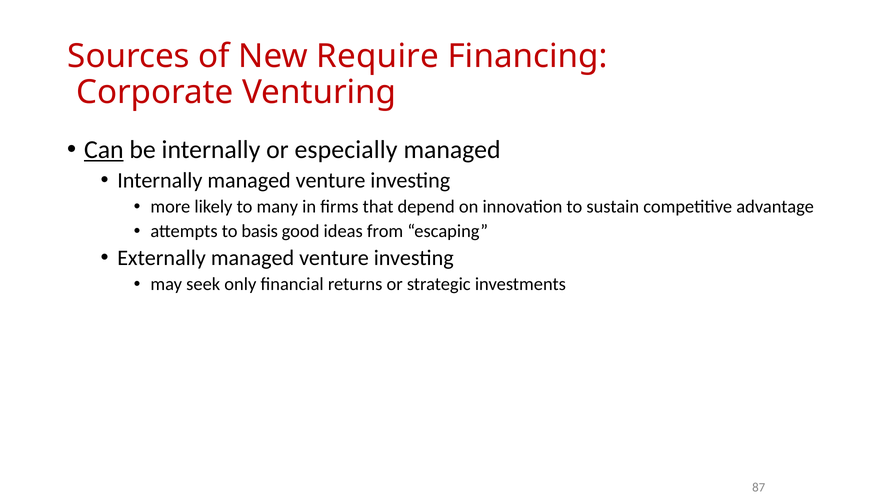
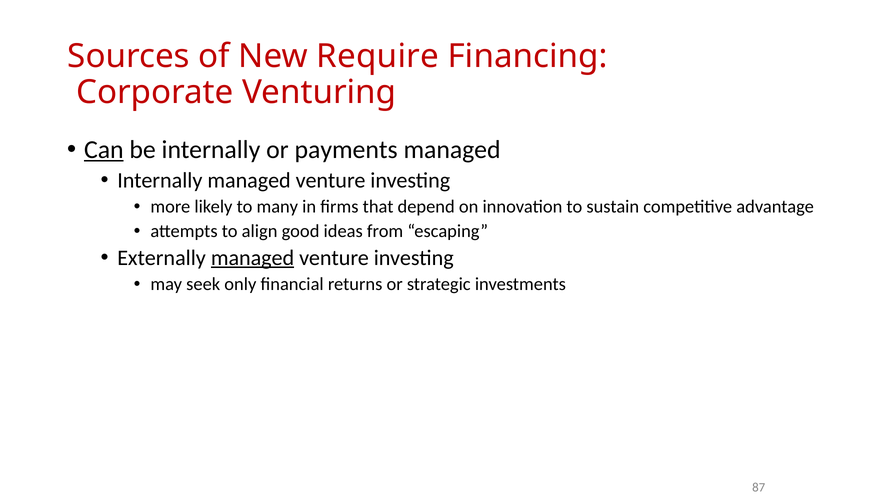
especially: especially -> payments
basis: basis -> align
managed at (253, 258) underline: none -> present
